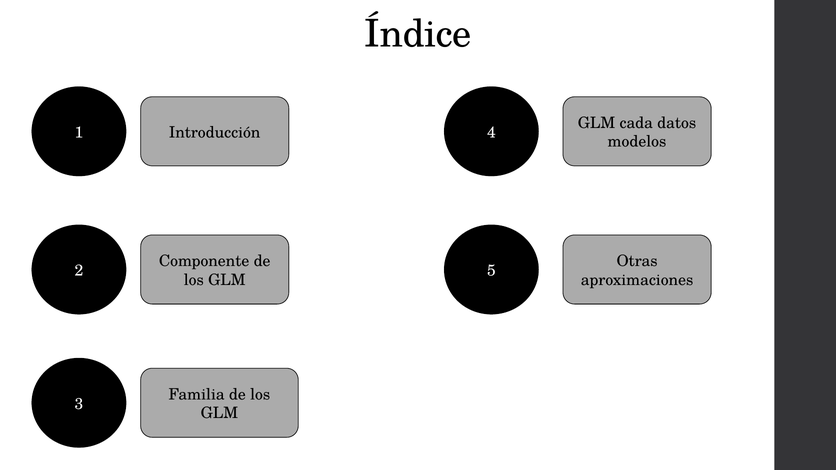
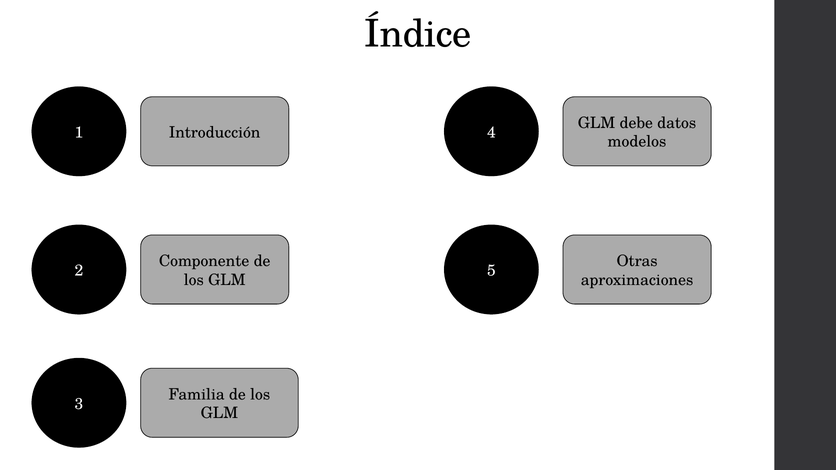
cada: cada -> debe
